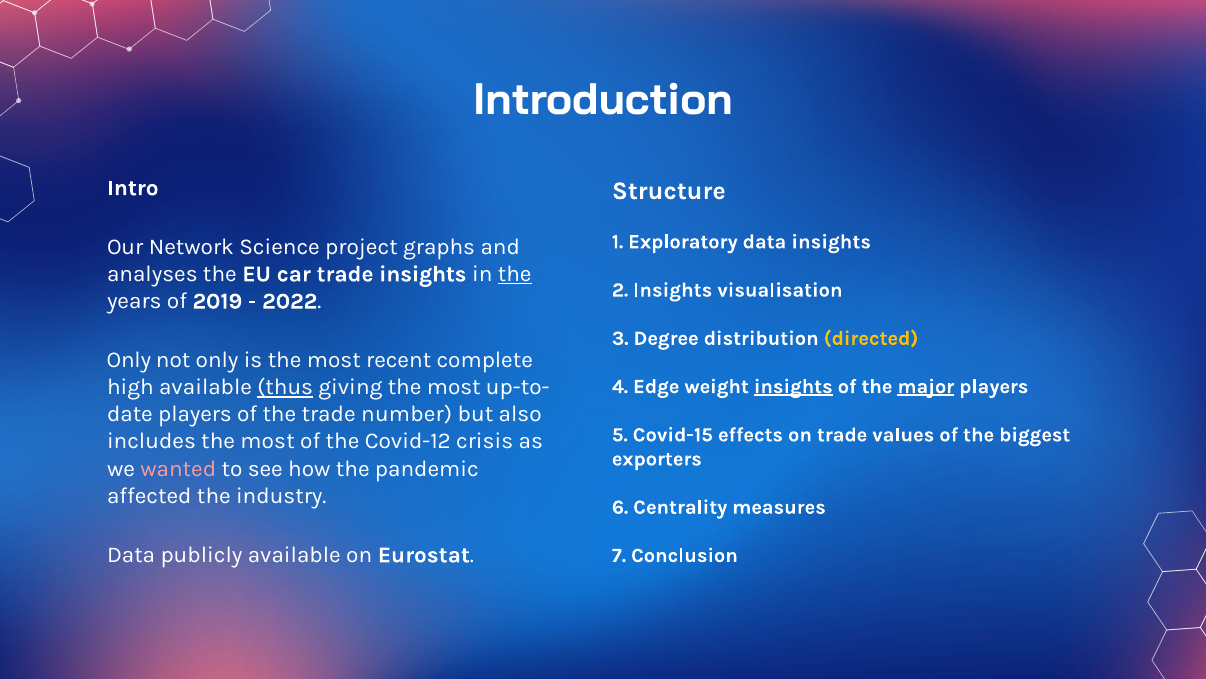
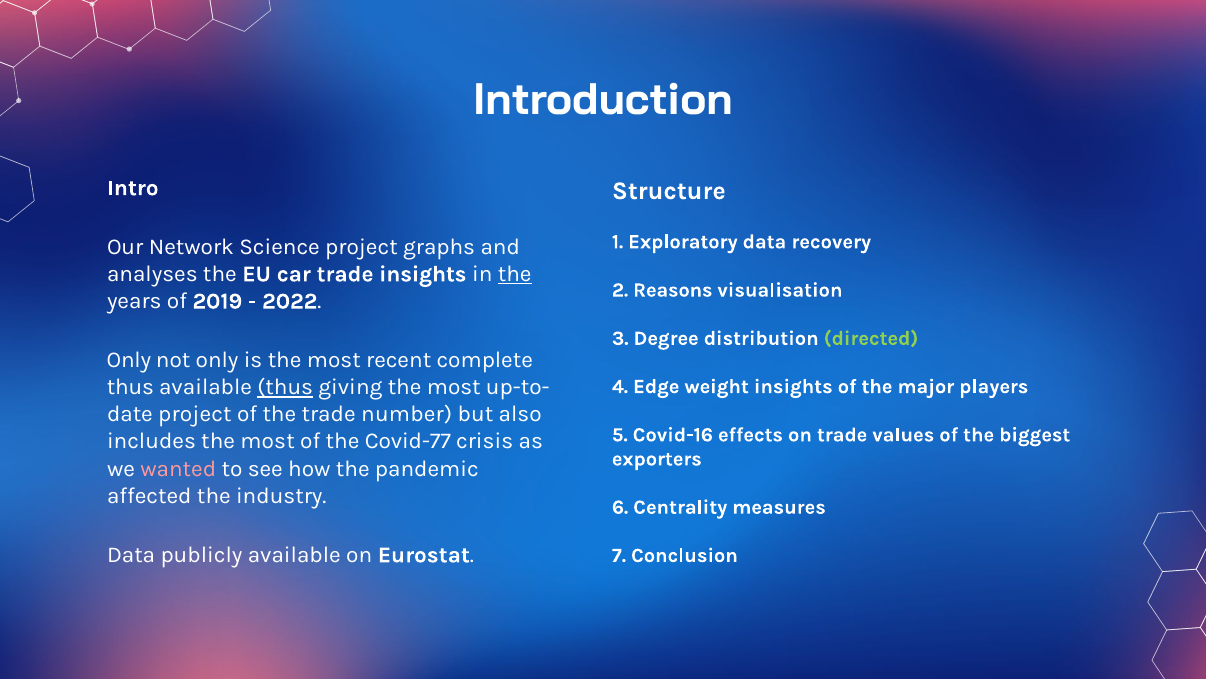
data insights: insights -> recovery
2 Insights: Insights -> Reasons
directed colour: yellow -> light green
insights at (793, 386) underline: present -> none
major underline: present -> none
high at (130, 387): high -> thus
players at (195, 414): players -> project
Covid-15: Covid-15 -> Covid-16
Covid-12: Covid-12 -> Covid-77
